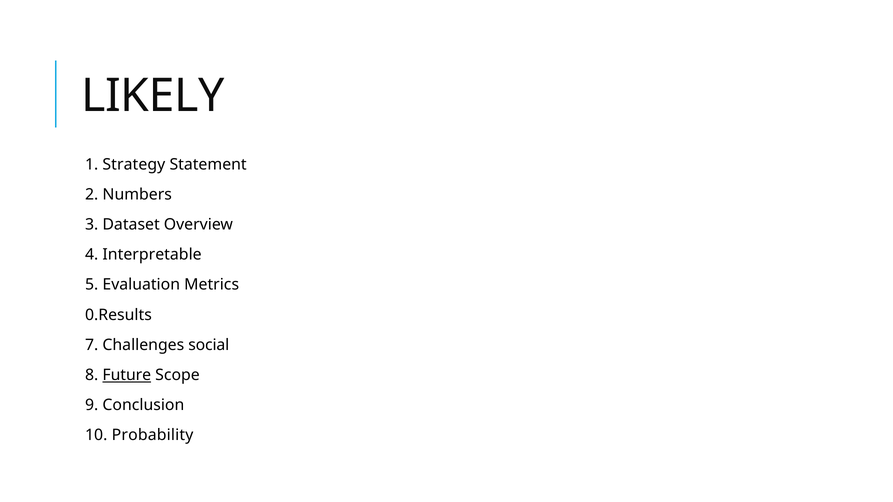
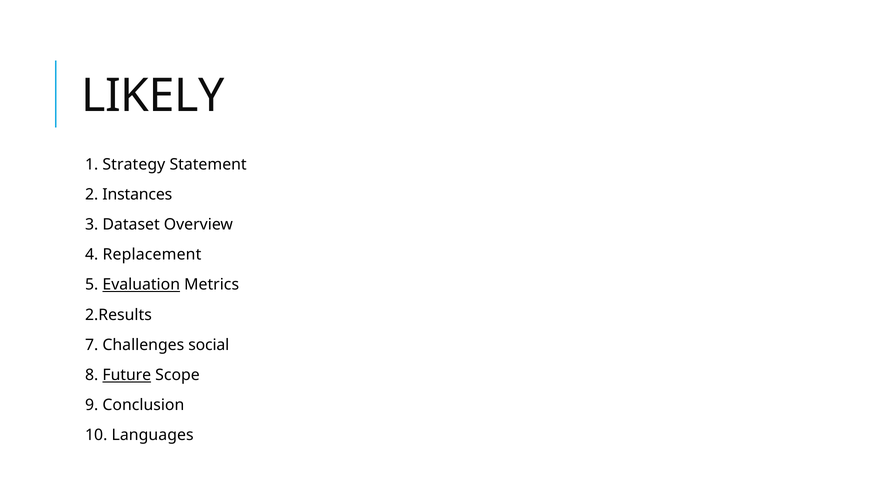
Numbers: Numbers -> Instances
Interpretable: Interpretable -> Replacement
Evaluation underline: none -> present
0.Results: 0.Results -> 2.Results
Probability: Probability -> Languages
